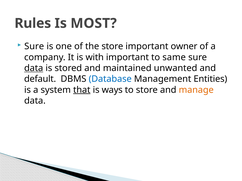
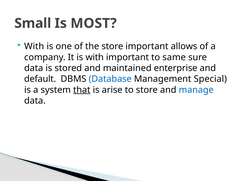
Rules: Rules -> Small
Sure at (34, 46): Sure -> With
owner: owner -> allows
data at (34, 68) underline: present -> none
unwanted: unwanted -> enterprise
Entities: Entities -> Special
ways: ways -> arise
manage colour: orange -> blue
